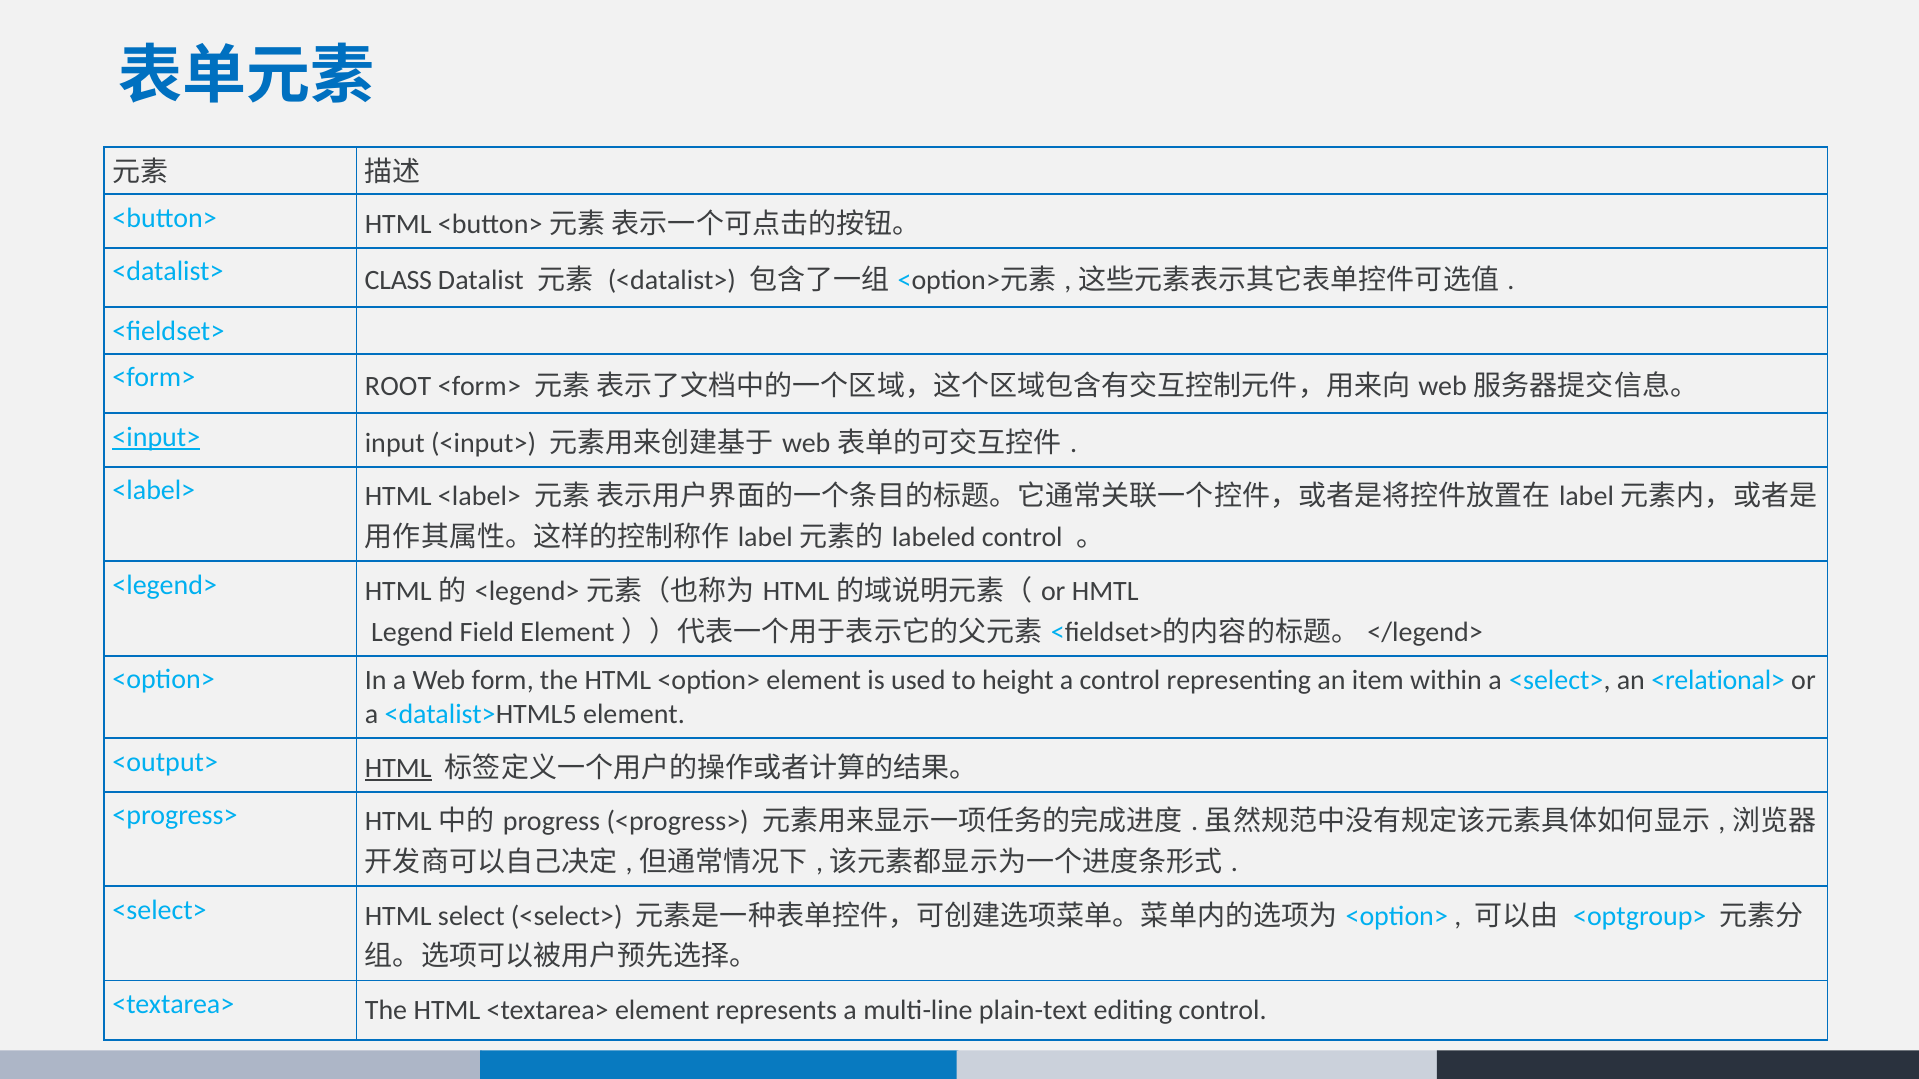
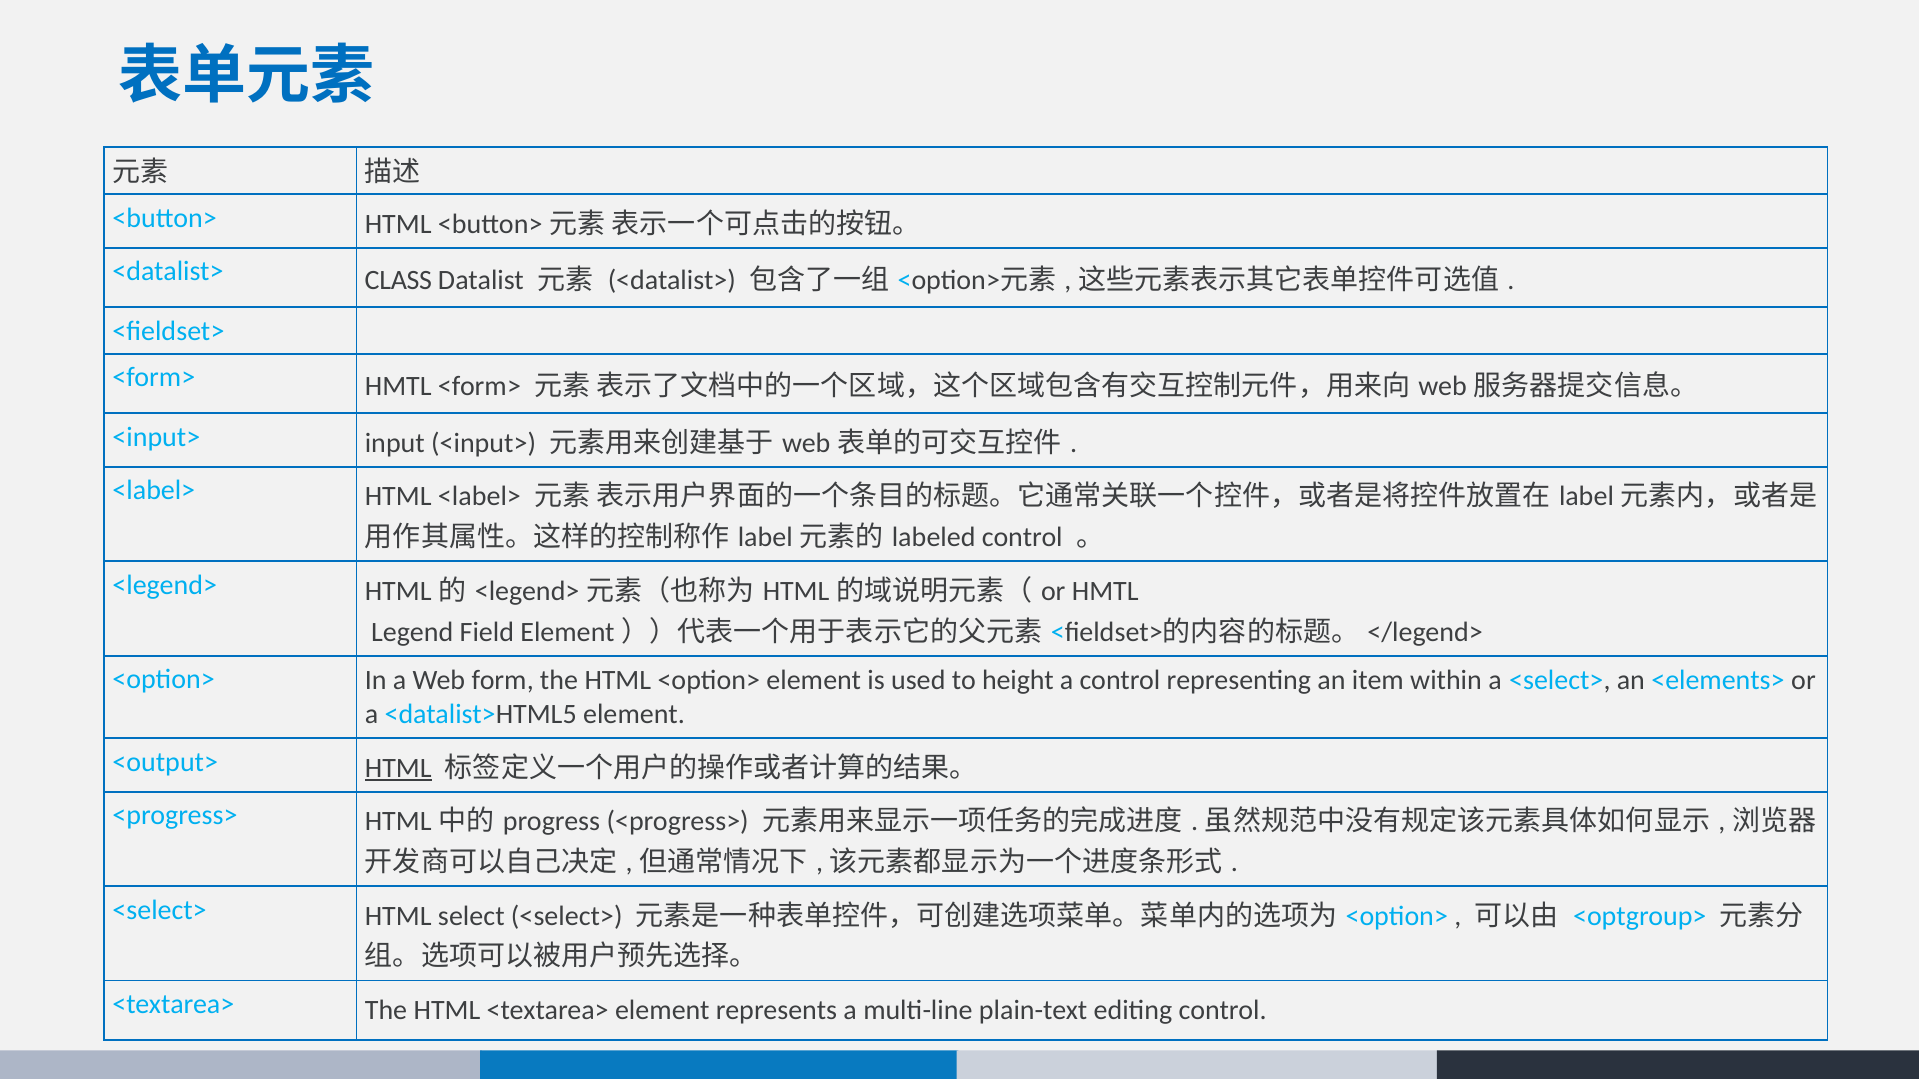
<form> ROOT: ROOT -> HMTL
<input> at (156, 437) underline: present -> none
<relational>: <relational> -> <elements>
